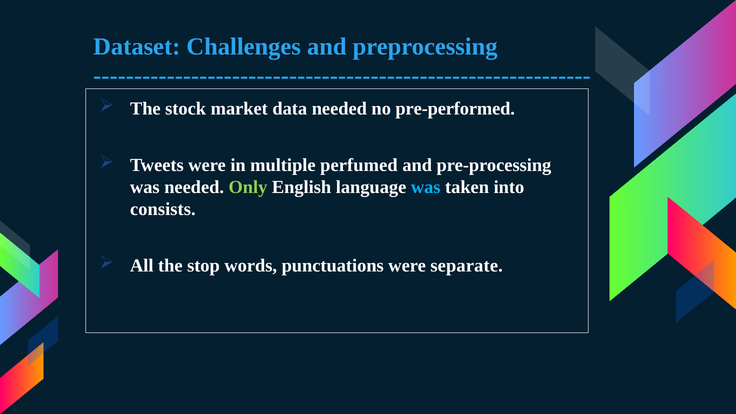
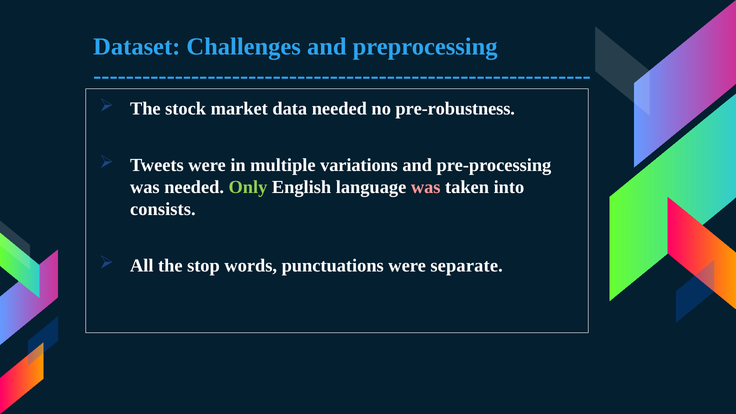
pre-performed: pre-performed -> pre-robustness
perfumed: perfumed -> variations
was at (426, 187) colour: light blue -> pink
